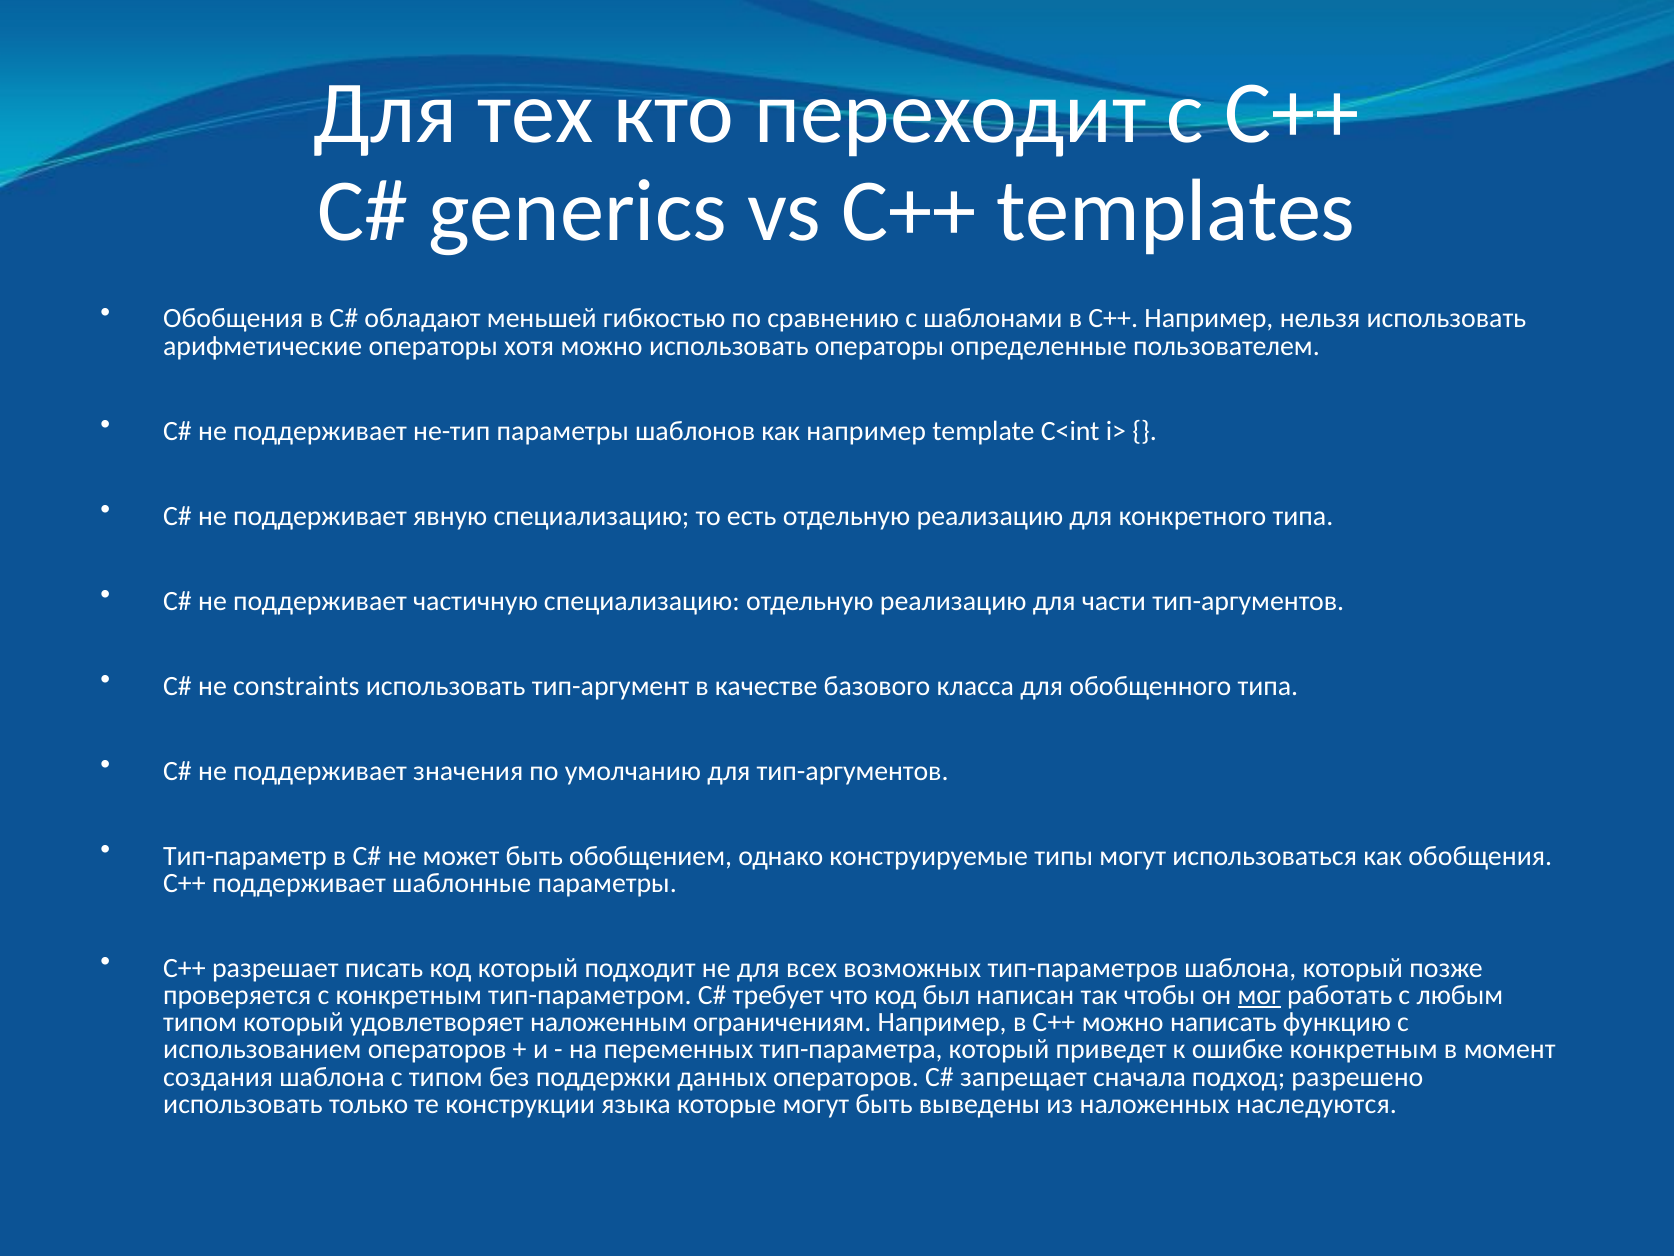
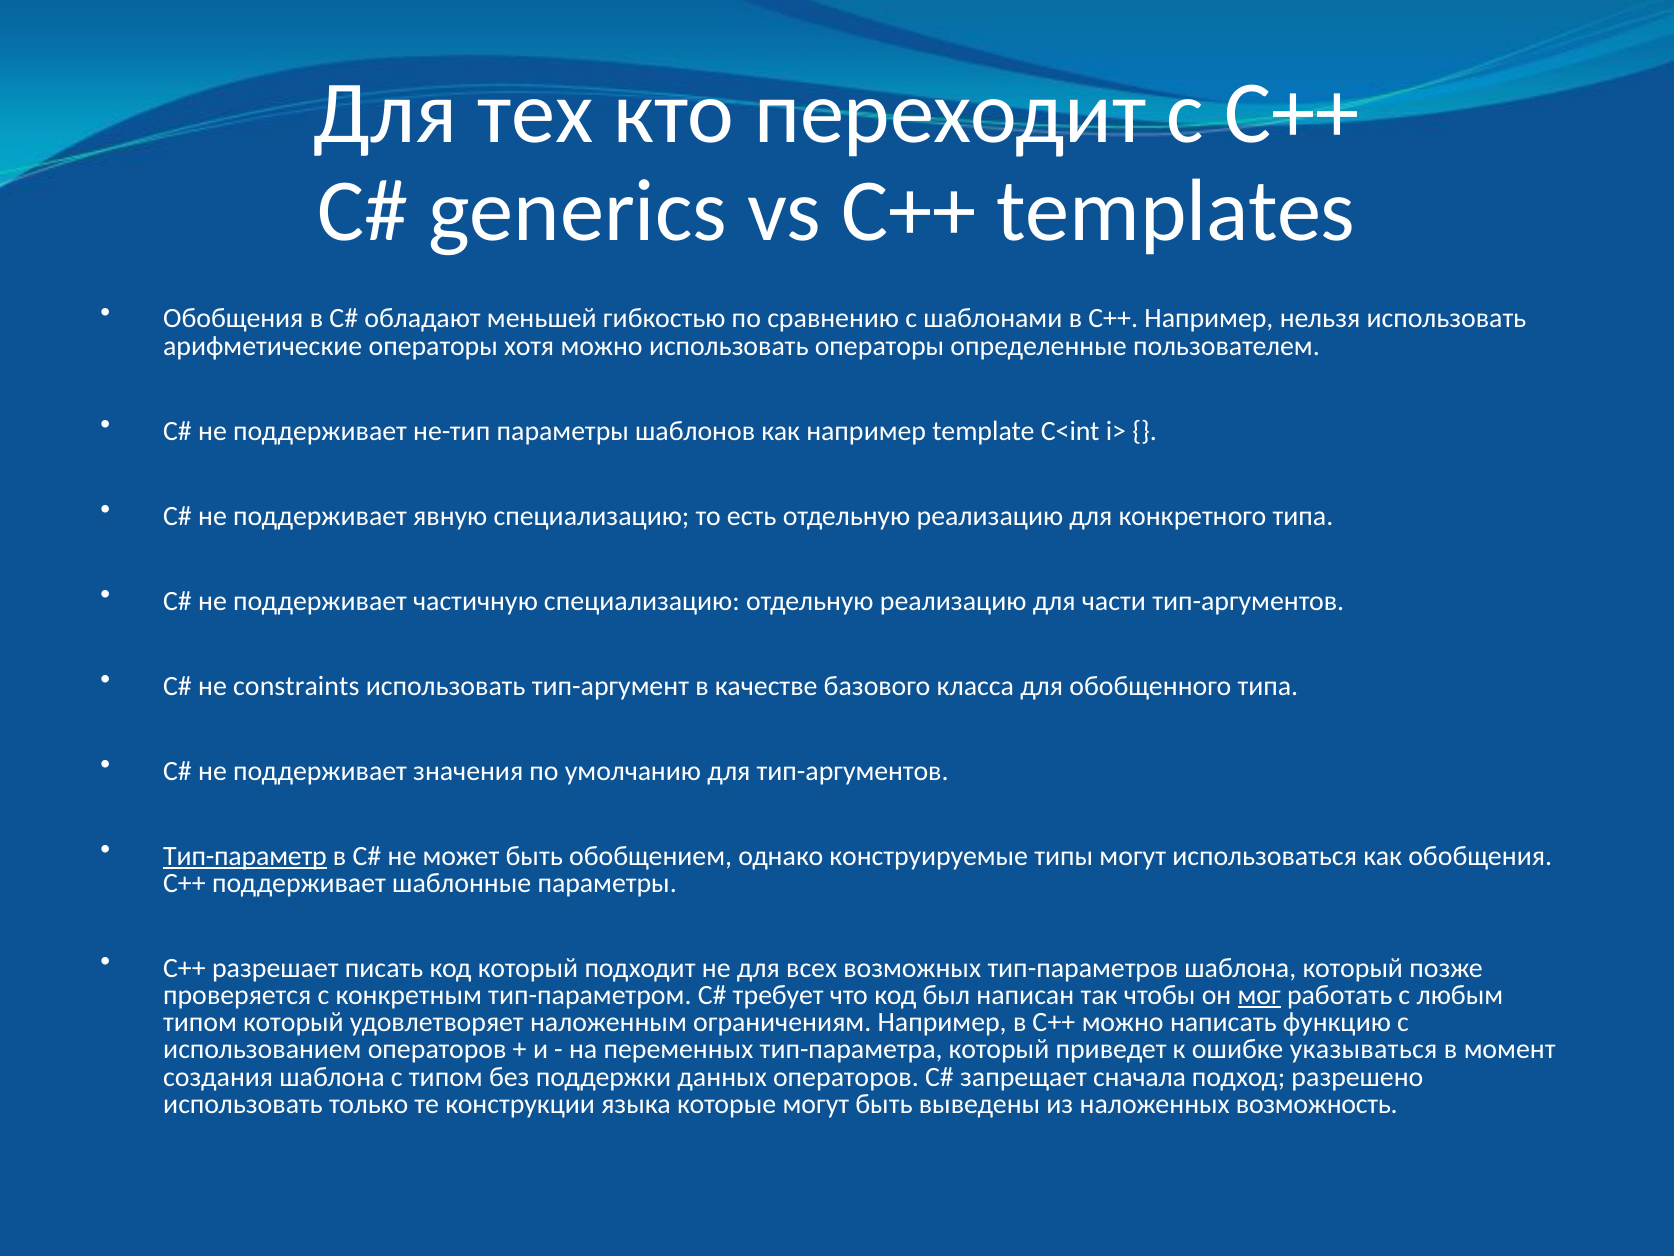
Тип-параметр underline: none -> present
ошибке конкретным: конкретным -> указываться
наследуются: наследуются -> возможность
